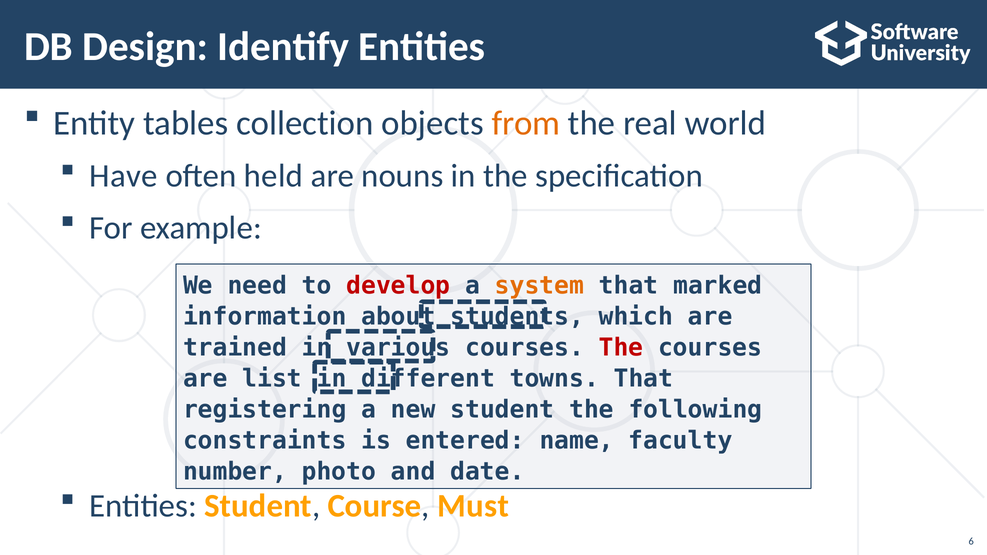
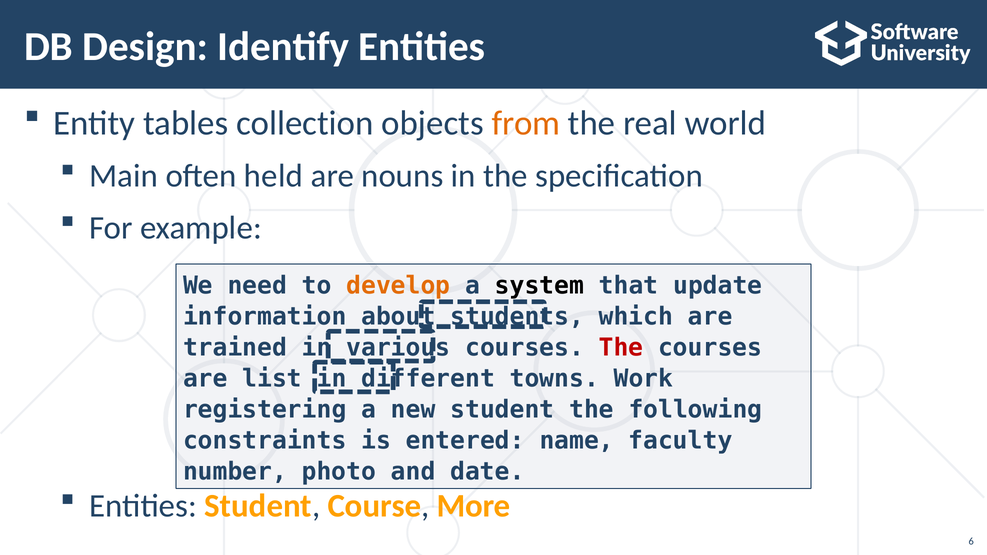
Have: Have -> Main
develop colour: red -> orange
system colour: orange -> black
marked: marked -> update
towns That: That -> Work
Must: Must -> More
